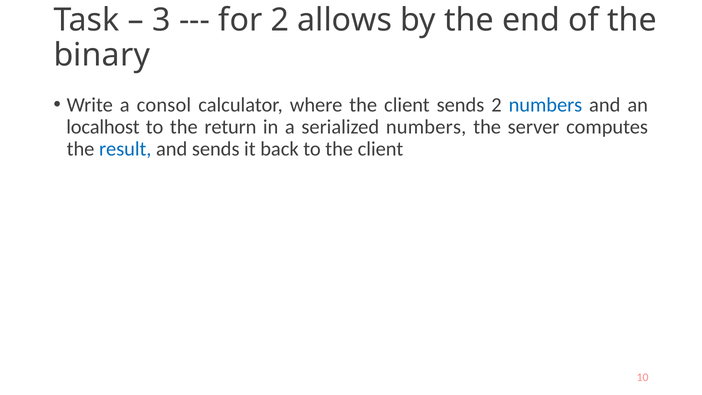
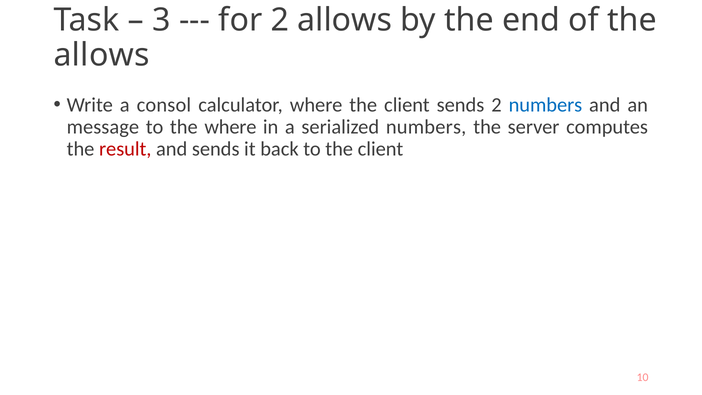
binary at (102, 55): binary -> allows
localhost: localhost -> message
the return: return -> where
result colour: blue -> red
